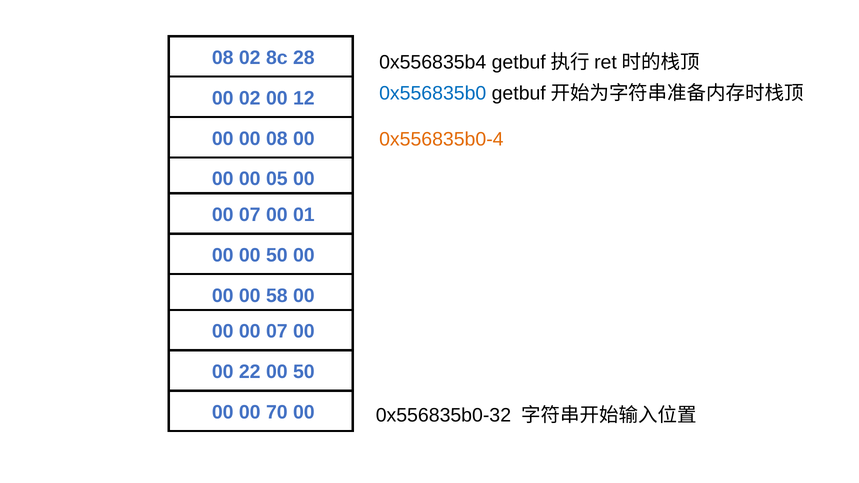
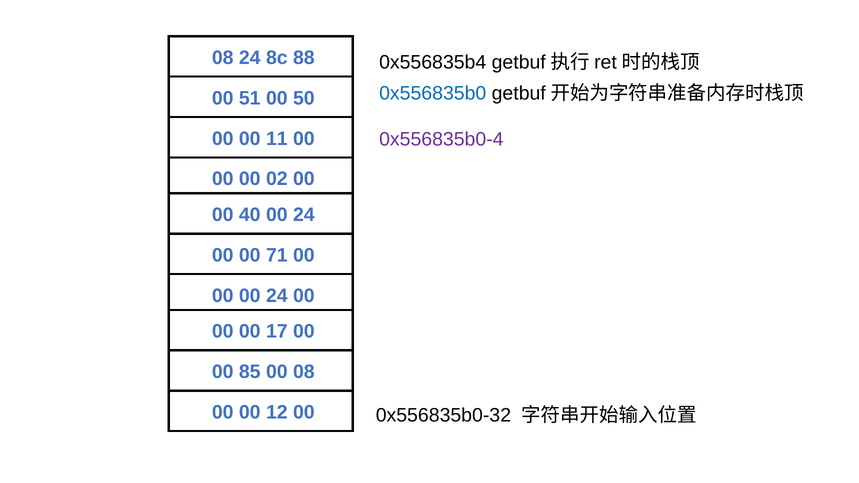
08 02: 02 -> 24
28: 28 -> 88
00 02: 02 -> 51
12: 12 -> 50
00 08: 08 -> 11
0x556835b0-4 colour: orange -> purple
05: 05 -> 02
07 at (250, 215): 07 -> 40
01 at (304, 215): 01 -> 24
00 00 50: 50 -> 71
00 00 58: 58 -> 24
07 at (277, 332): 07 -> 17
22: 22 -> 85
50 at (304, 372): 50 -> 08
70: 70 -> 12
